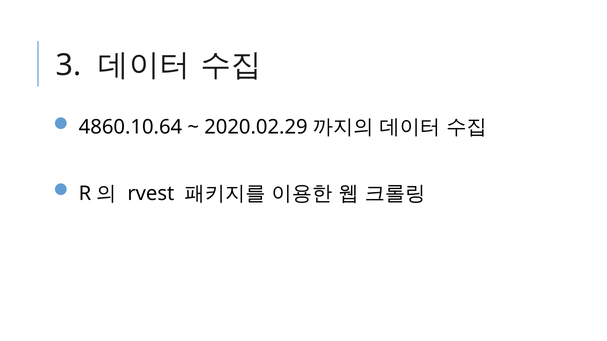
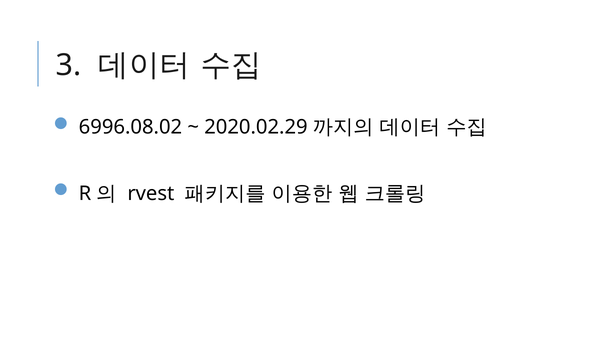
4860.10.64: 4860.10.64 -> 6996.08.02
